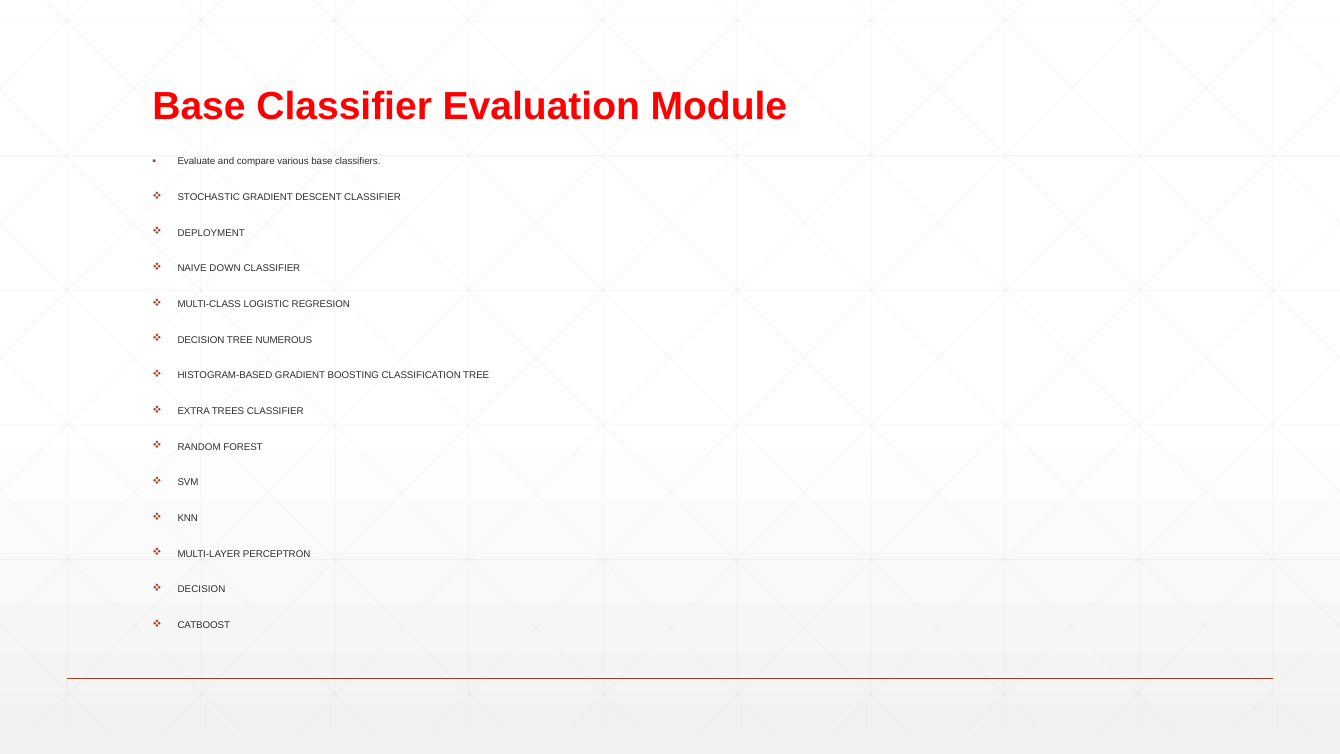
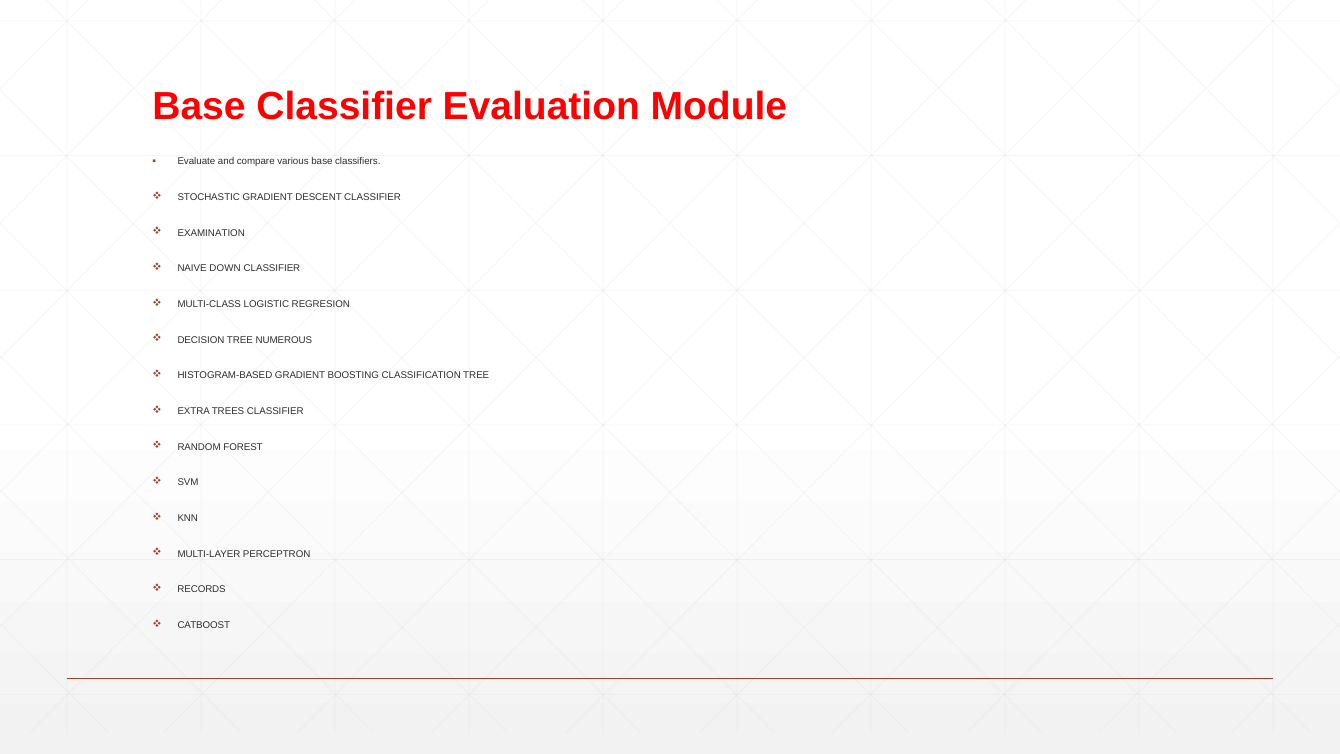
DEPLOYMENT: DEPLOYMENT -> EXAMINATION
DECISION at (201, 589): DECISION -> RECORDS
